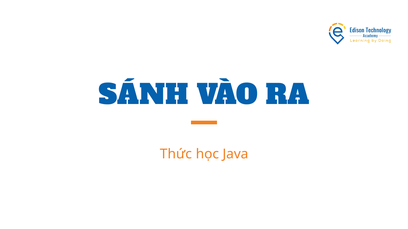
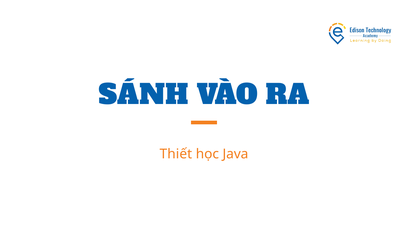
Thức: Thức -> Thiết
